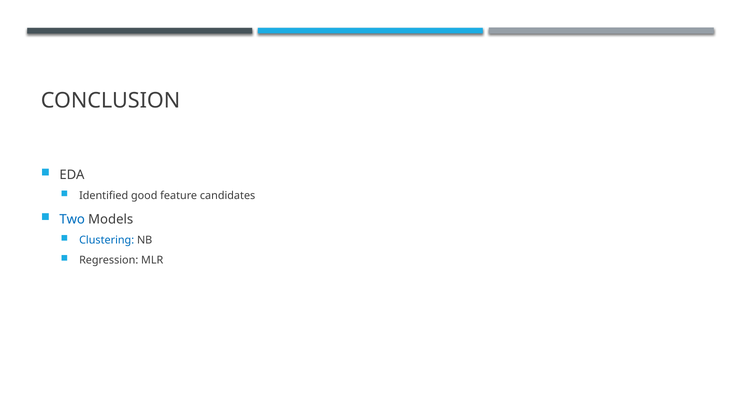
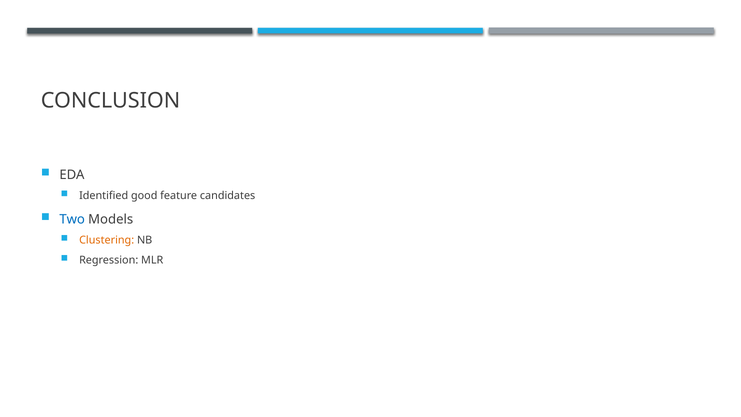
Clustering colour: blue -> orange
